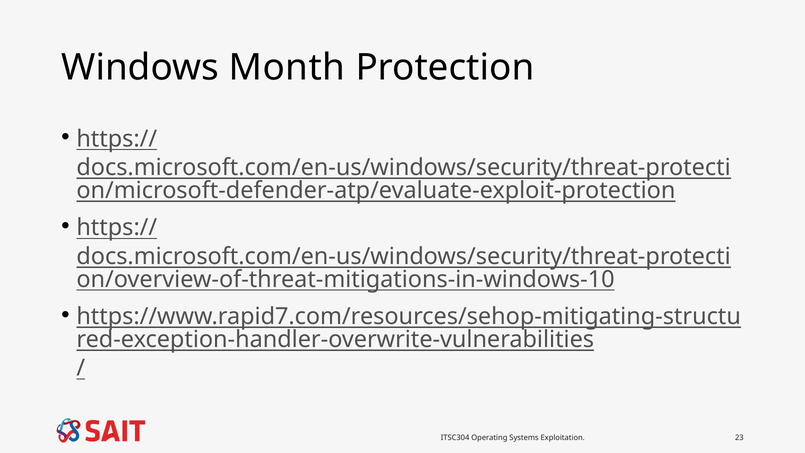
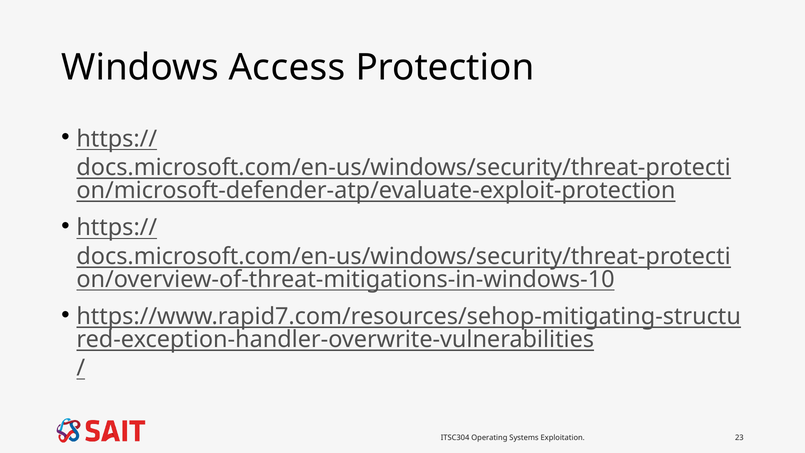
Month: Month -> Access
